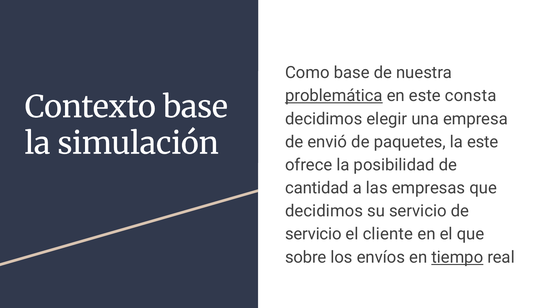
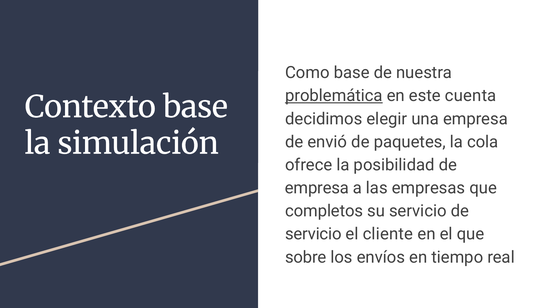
consta: consta -> cuenta
la este: este -> cola
cantidad at (317, 188): cantidad -> empresa
decidimos at (324, 211): decidimos -> completos
tiempo underline: present -> none
